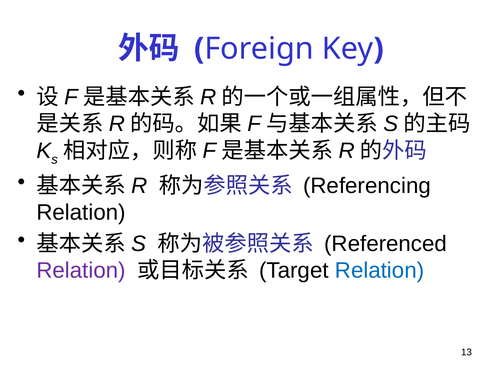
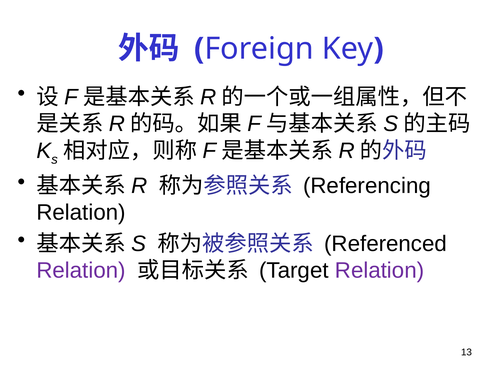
Relation at (380, 270) colour: blue -> purple
